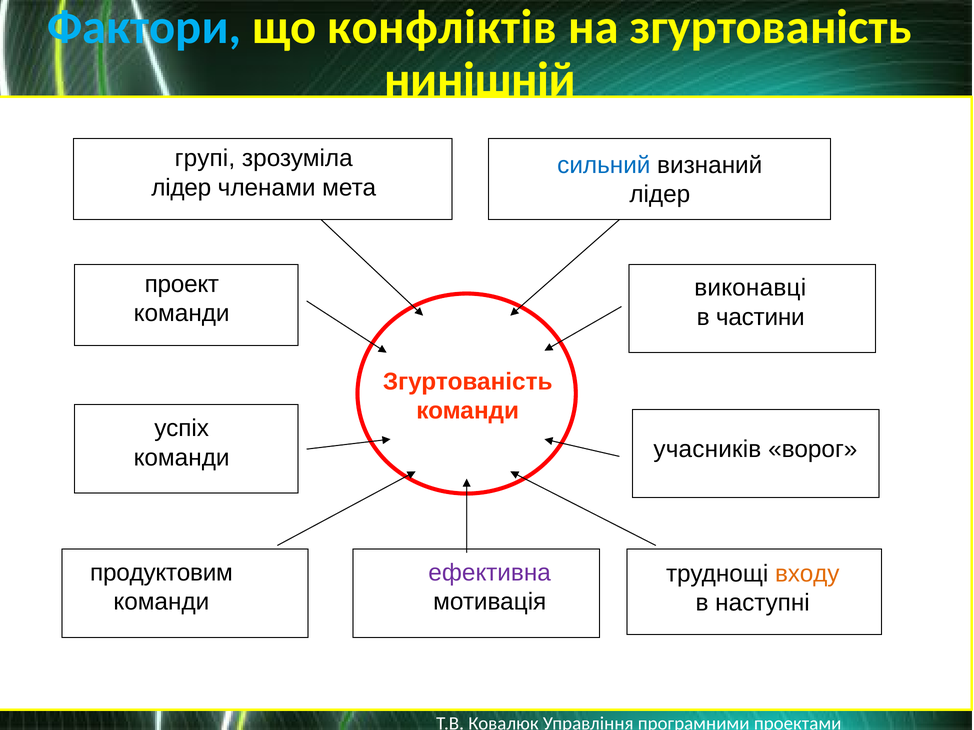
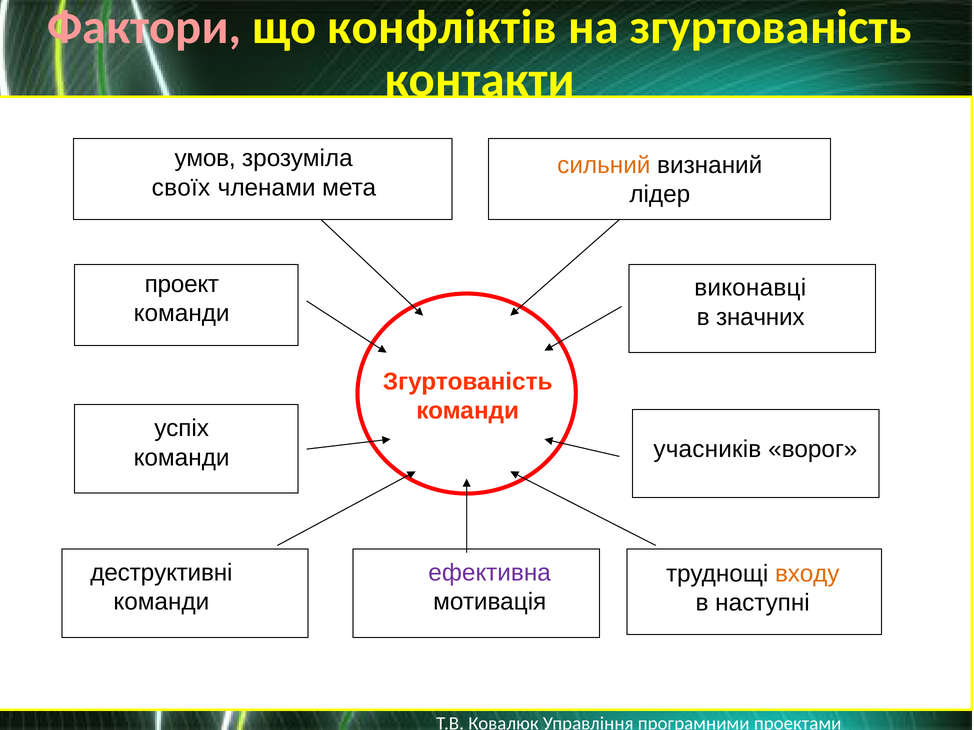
Фактори colour: light blue -> pink
нинішній: нинішній -> контакти
групі: групі -> умов
сильний colour: blue -> orange
лідер at (181, 188): лідер -> своїх
частини: частини -> значних
продуктовим: продуктовим -> деструктивні
